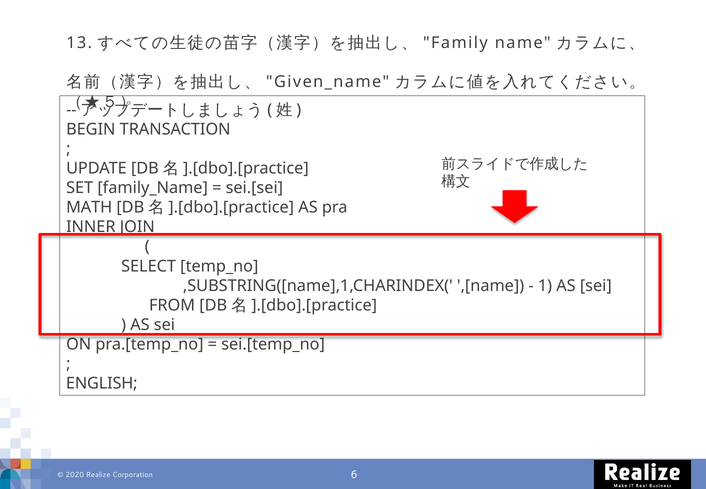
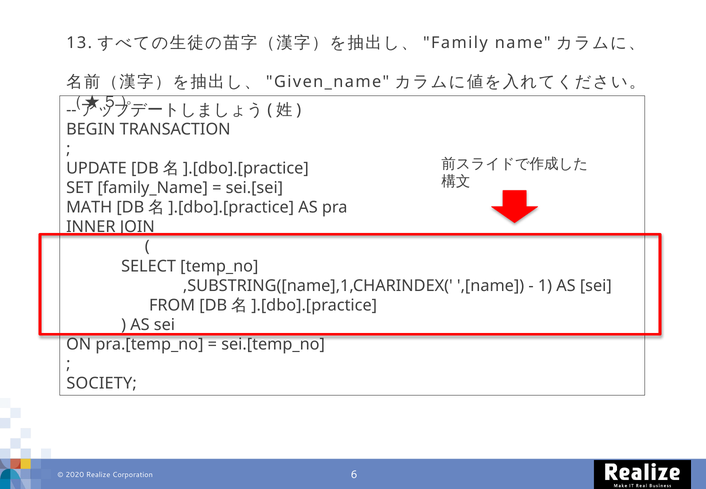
ENGLISH: ENGLISH -> SOCIETY
